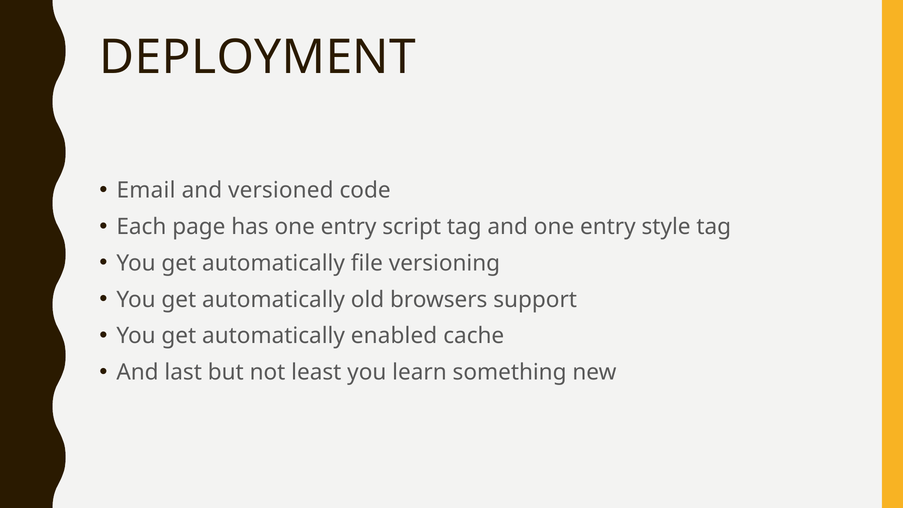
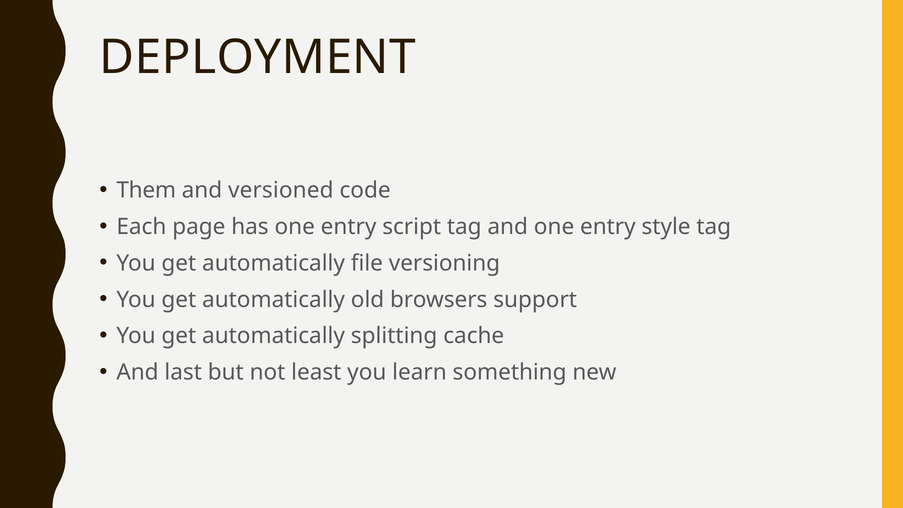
Email: Email -> Them
enabled: enabled -> splitting
